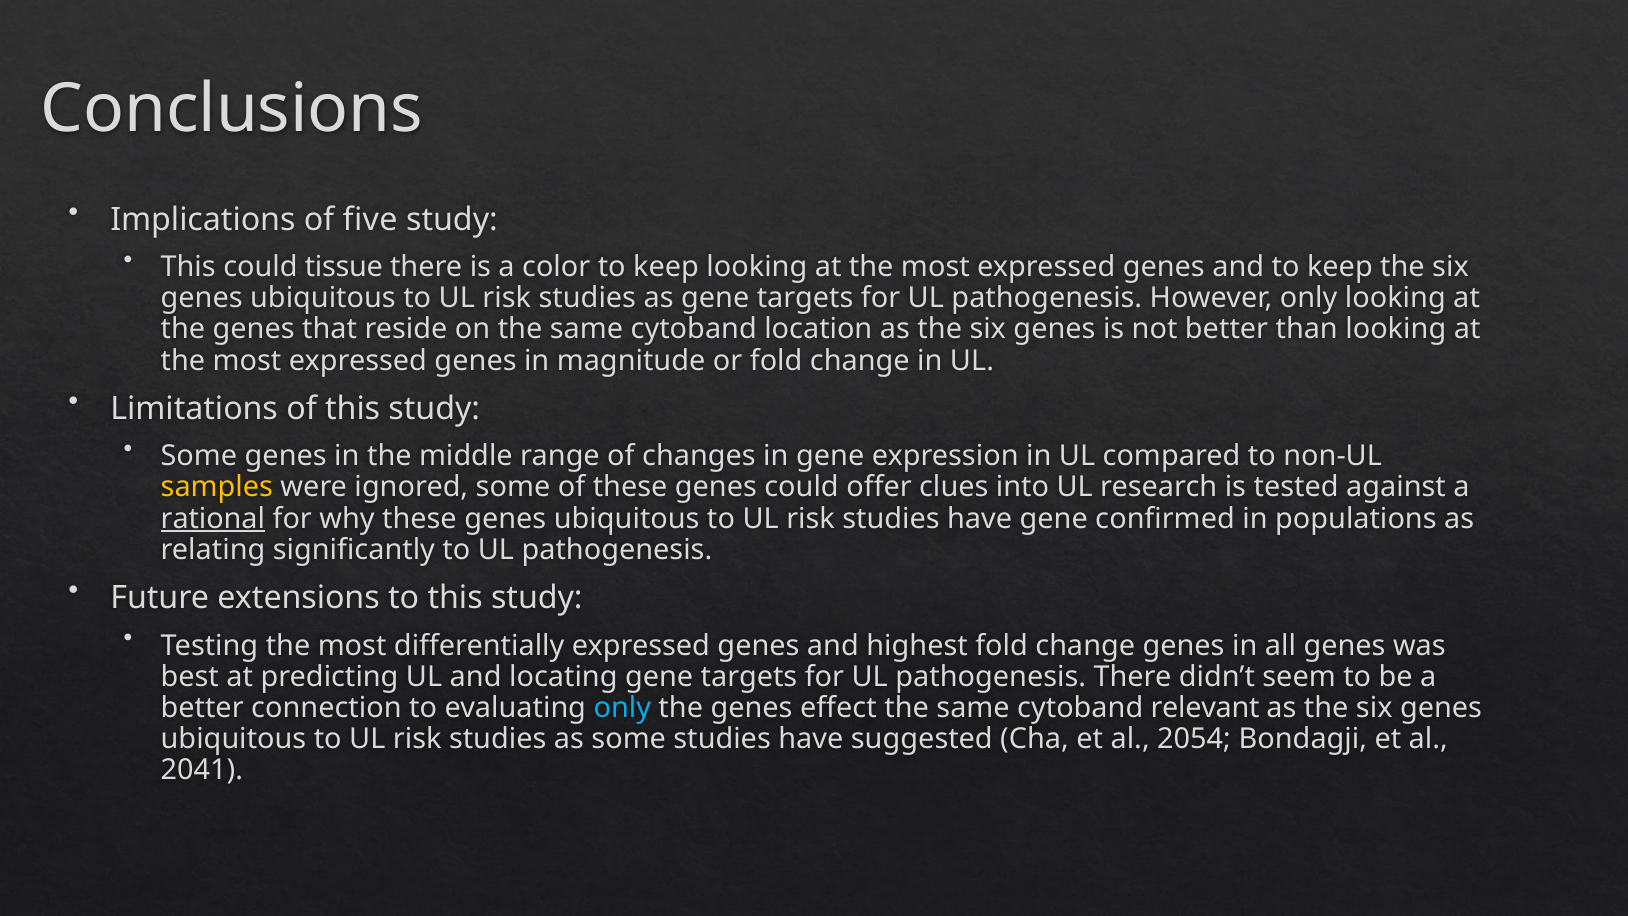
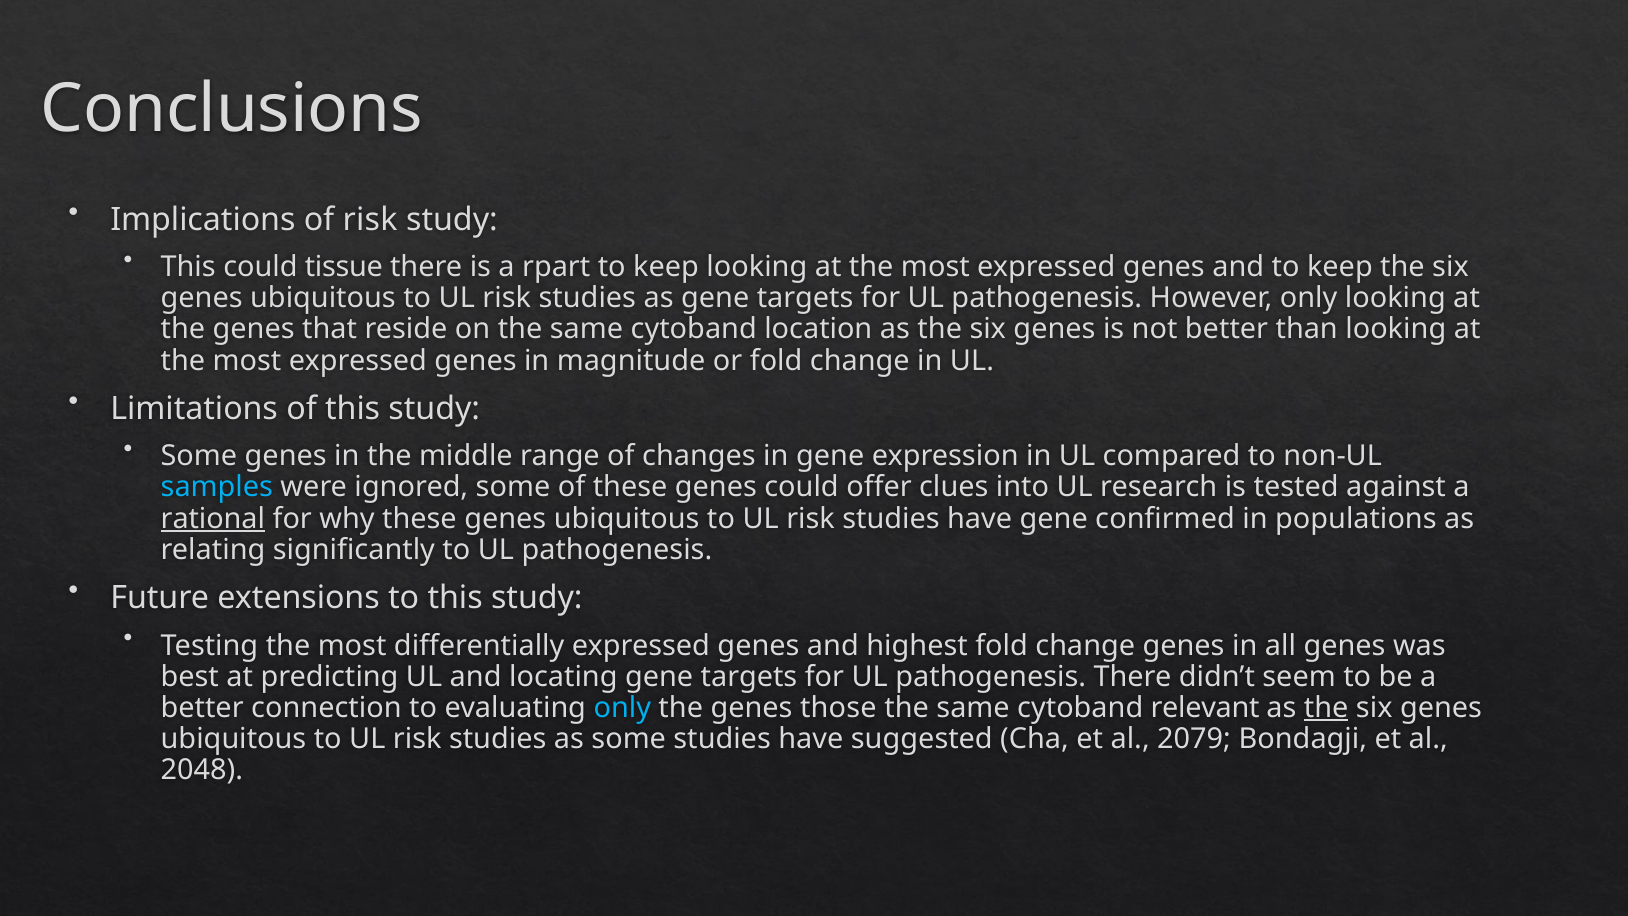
of five: five -> risk
color: color -> rpart
samples colour: yellow -> light blue
effect: effect -> those
the at (1326, 708) underline: none -> present
2054: 2054 -> 2079
2041: 2041 -> 2048
